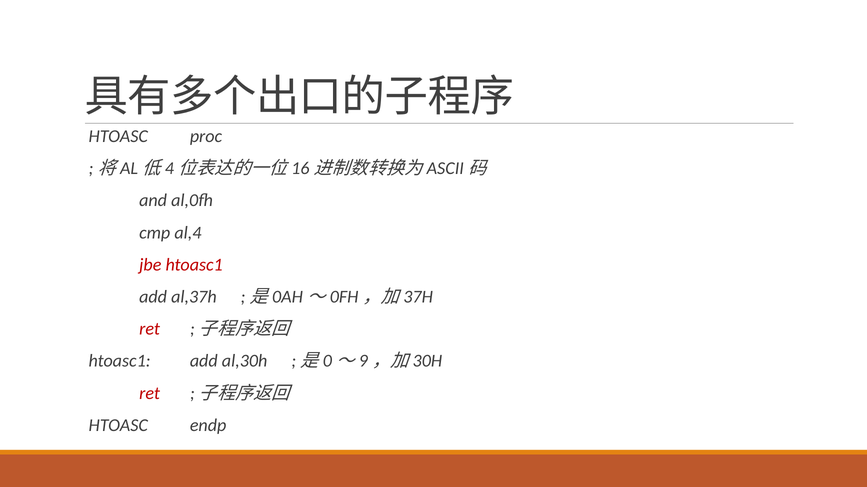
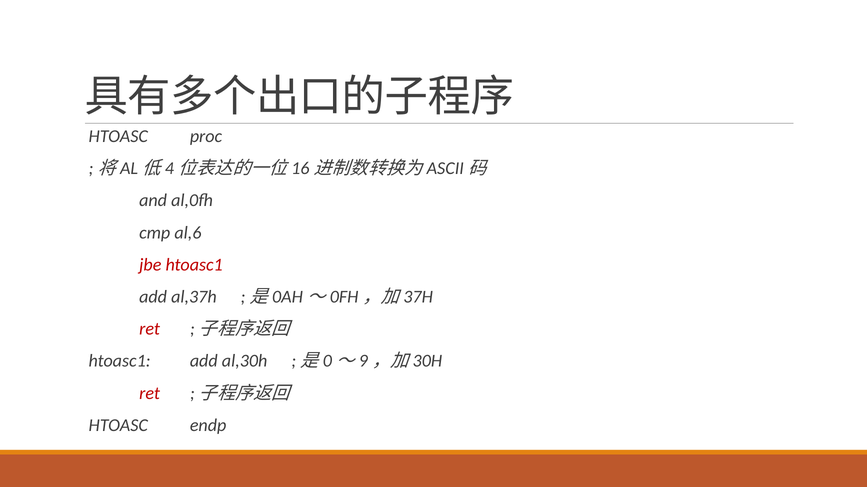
al,4: al,4 -> al,6
